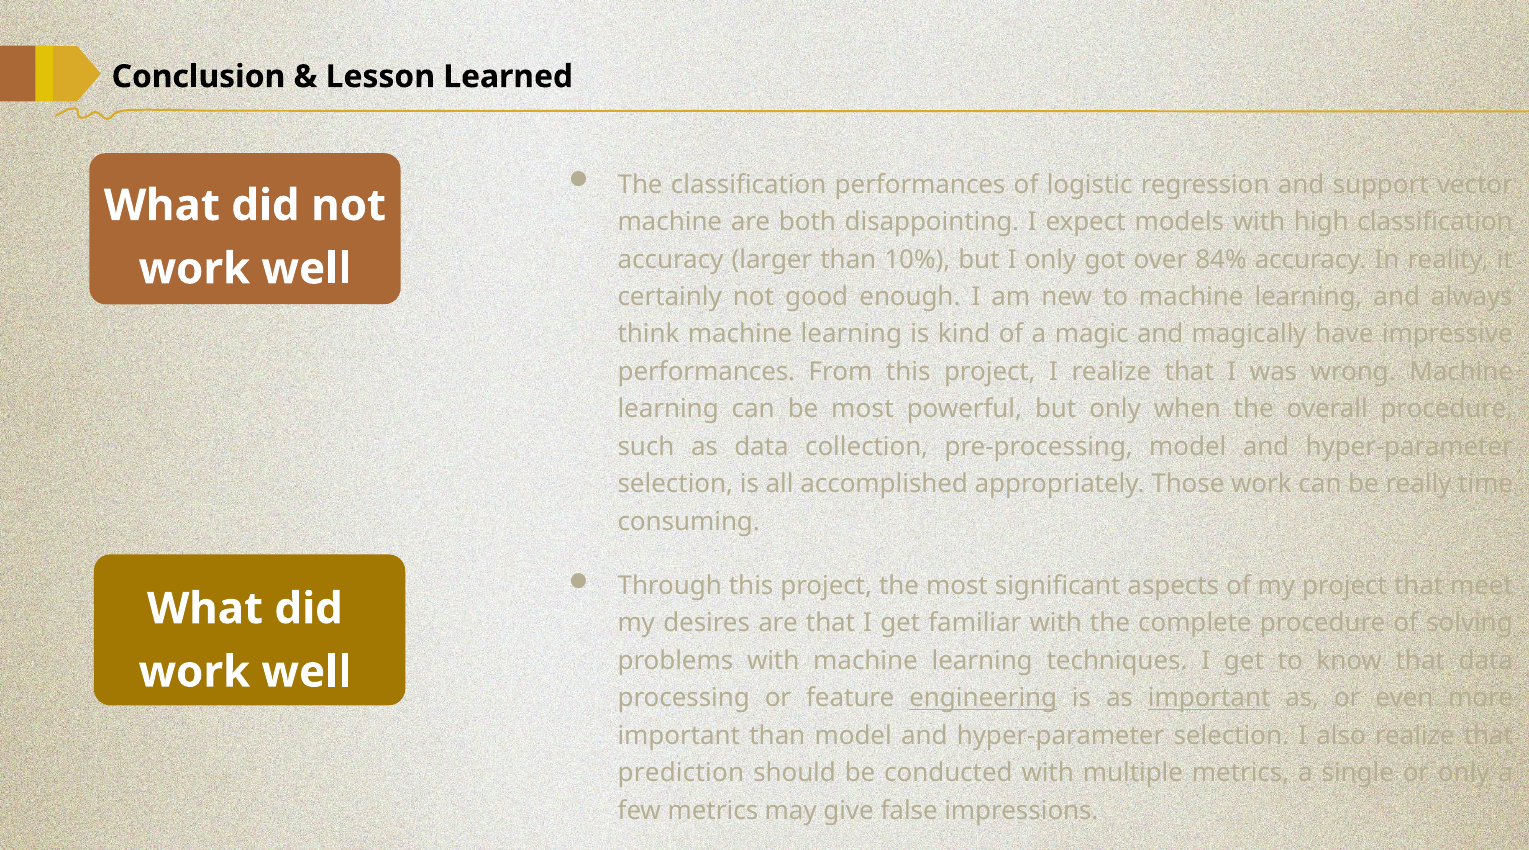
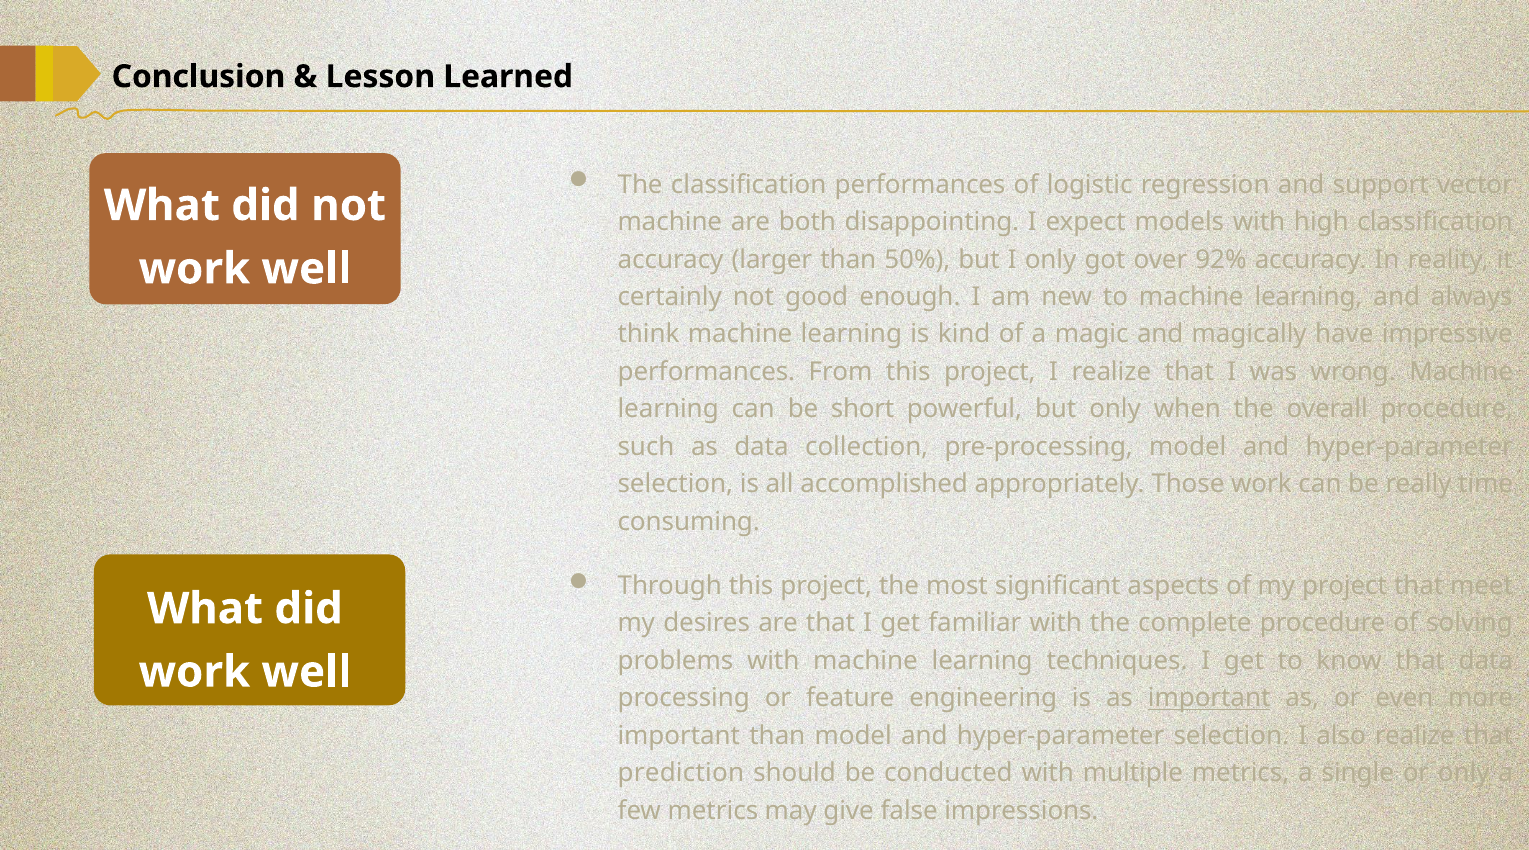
10%: 10% -> 50%
84%: 84% -> 92%
be most: most -> short
engineering underline: present -> none
